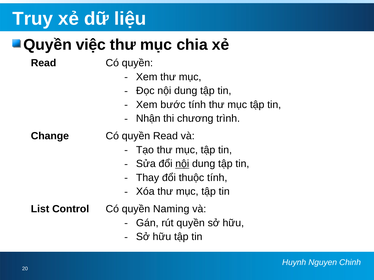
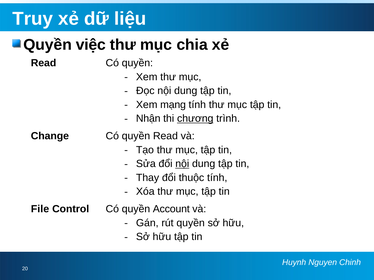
bước: bước -> mạng
chương underline: none -> present
List: List -> File
Naming: Naming -> Account
